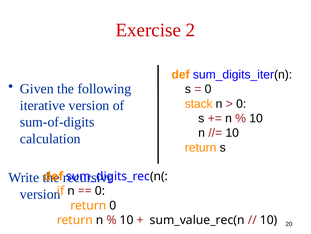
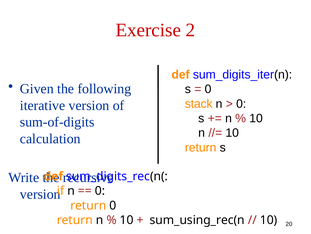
sum_value_rec(n: sum_value_rec(n -> sum_using_rec(n
